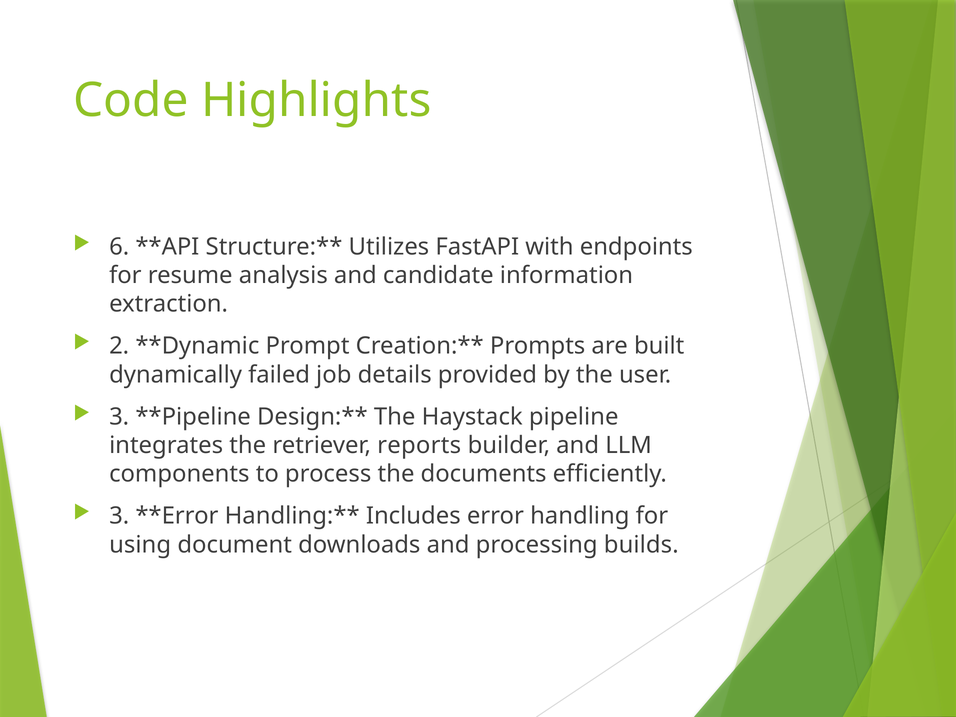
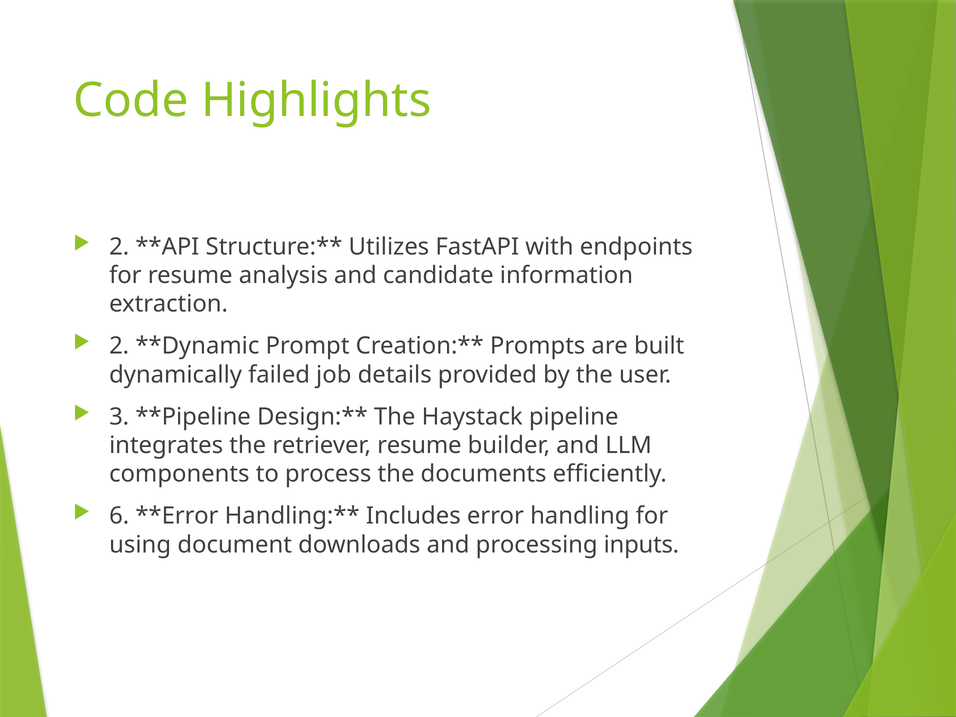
6 at (119, 247): 6 -> 2
retriever reports: reports -> resume
3 at (119, 516): 3 -> 6
builds: builds -> inputs
